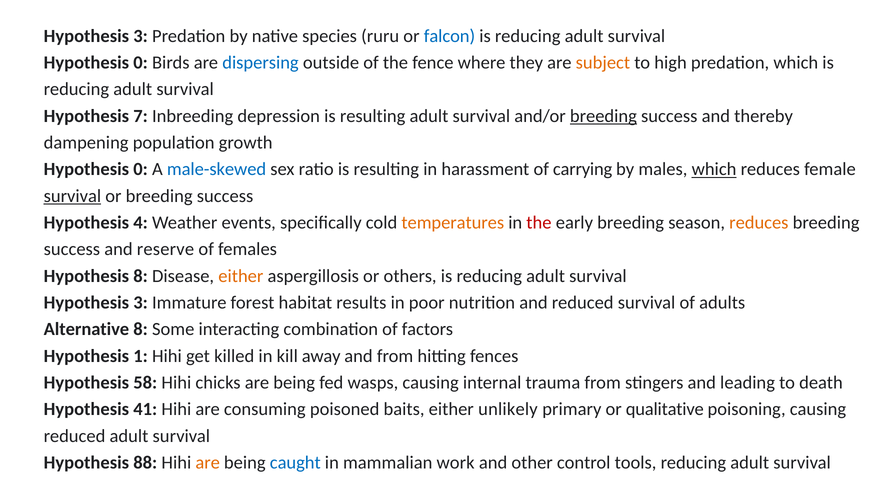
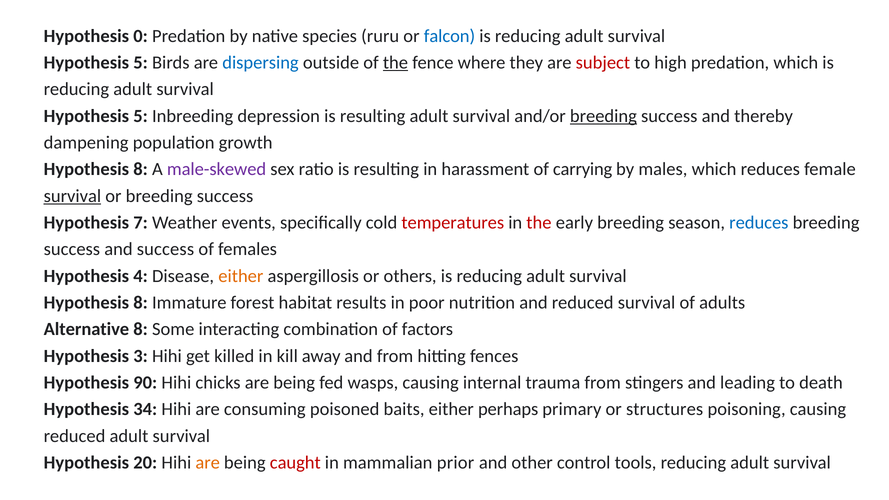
3 at (141, 36): 3 -> 0
0 at (141, 63): 0 -> 5
the at (395, 63) underline: none -> present
subject colour: orange -> red
7 at (141, 116): 7 -> 5
0 at (141, 169): 0 -> 8
male-skewed colour: blue -> purple
which at (714, 169) underline: present -> none
4: 4 -> 7
temperatures colour: orange -> red
reduces at (759, 223) colour: orange -> blue
and reserve: reserve -> success
Hypothesis 8: 8 -> 4
3 at (141, 303): 3 -> 8
1: 1 -> 3
58: 58 -> 90
41: 41 -> 34
unlikely: unlikely -> perhaps
qualitative: qualitative -> structures
88: 88 -> 20
caught colour: blue -> red
work: work -> prior
